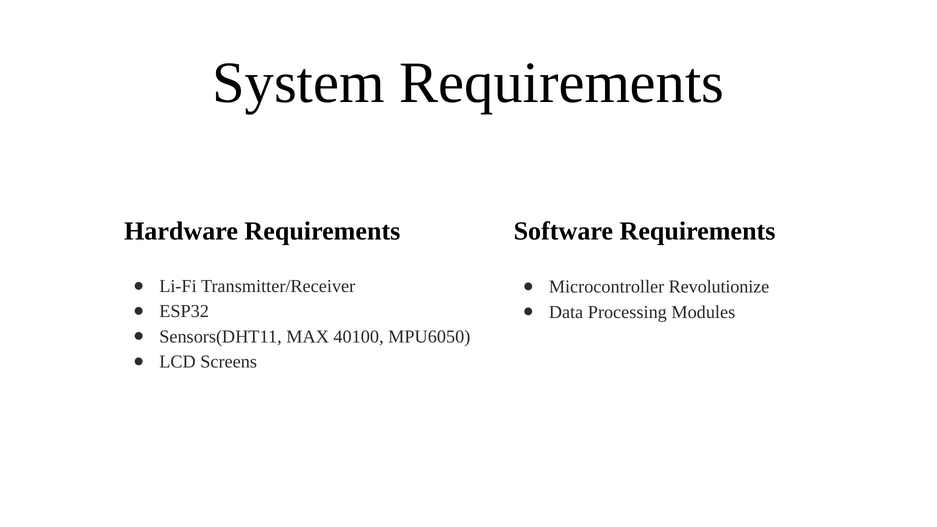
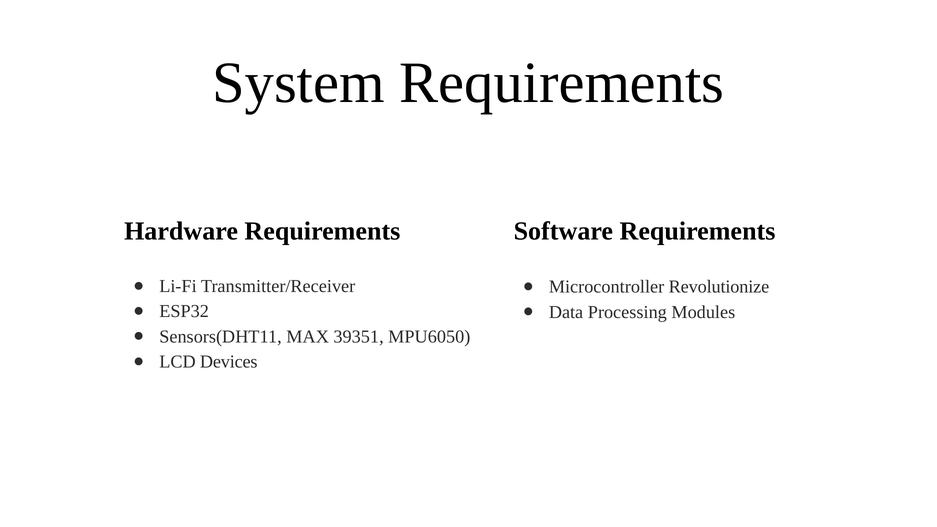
40100: 40100 -> 39351
Screens: Screens -> Devices
